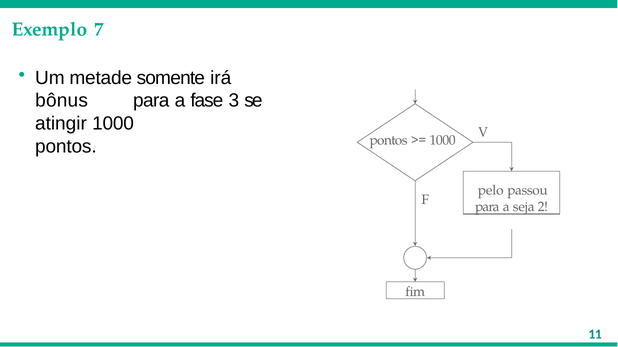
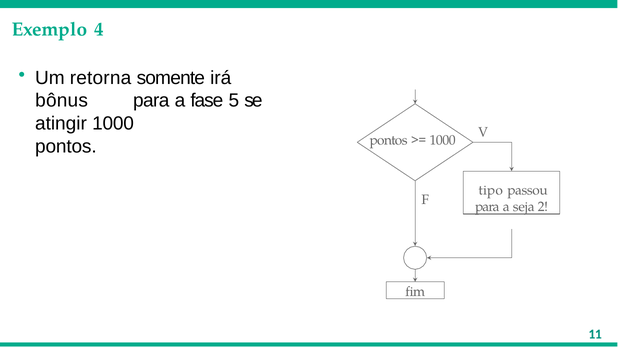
7: 7 -> 4
metade: metade -> retorna
3: 3 -> 5
pelo: pelo -> tipo
